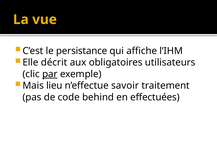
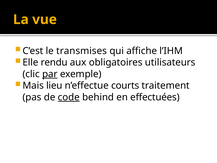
persistance: persistance -> transmises
décrit: décrit -> rendu
savoir: savoir -> courts
code underline: none -> present
